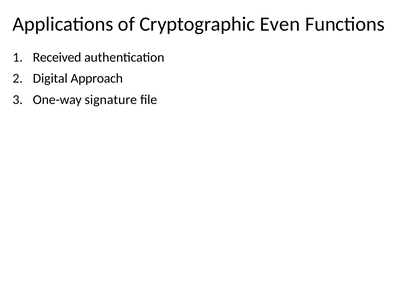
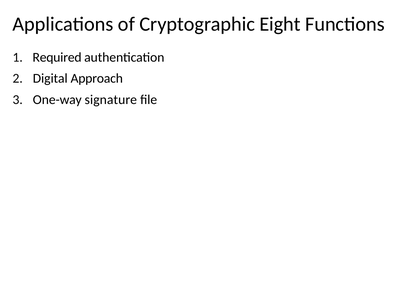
Even: Even -> Eight
Received: Received -> Required
